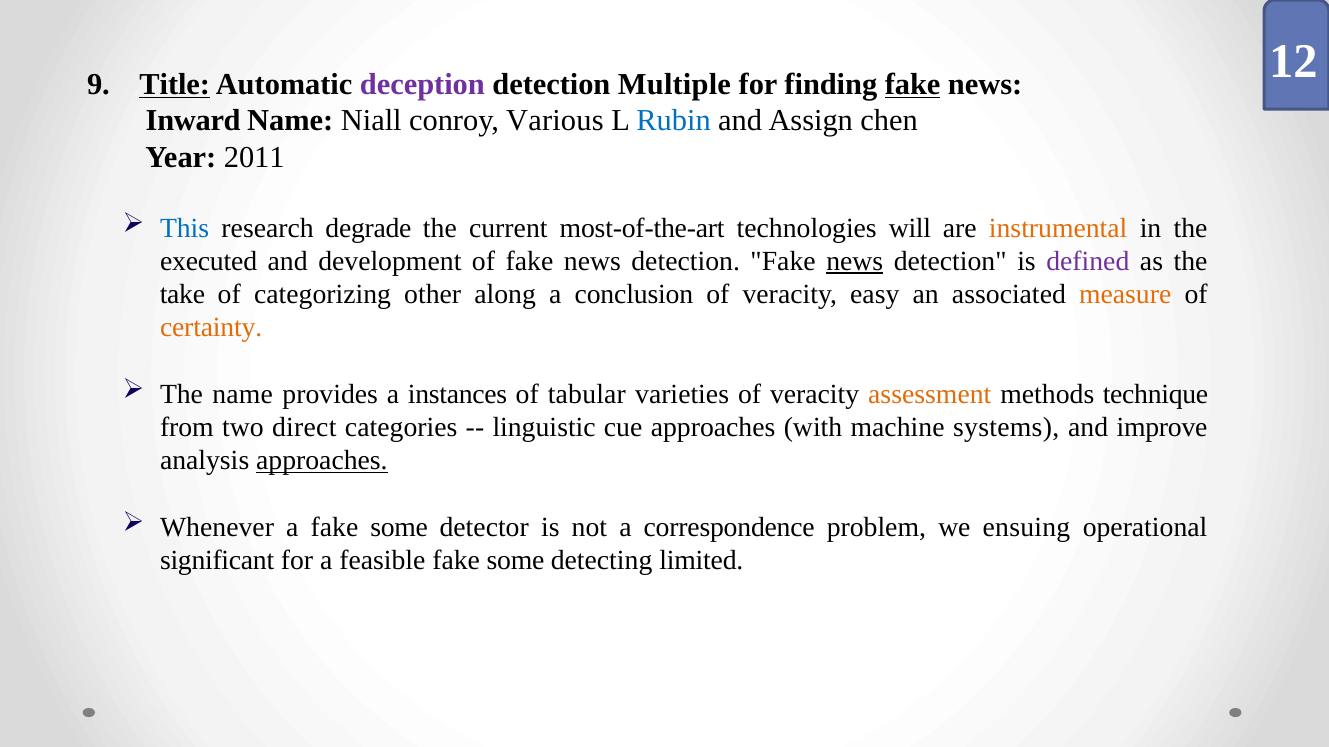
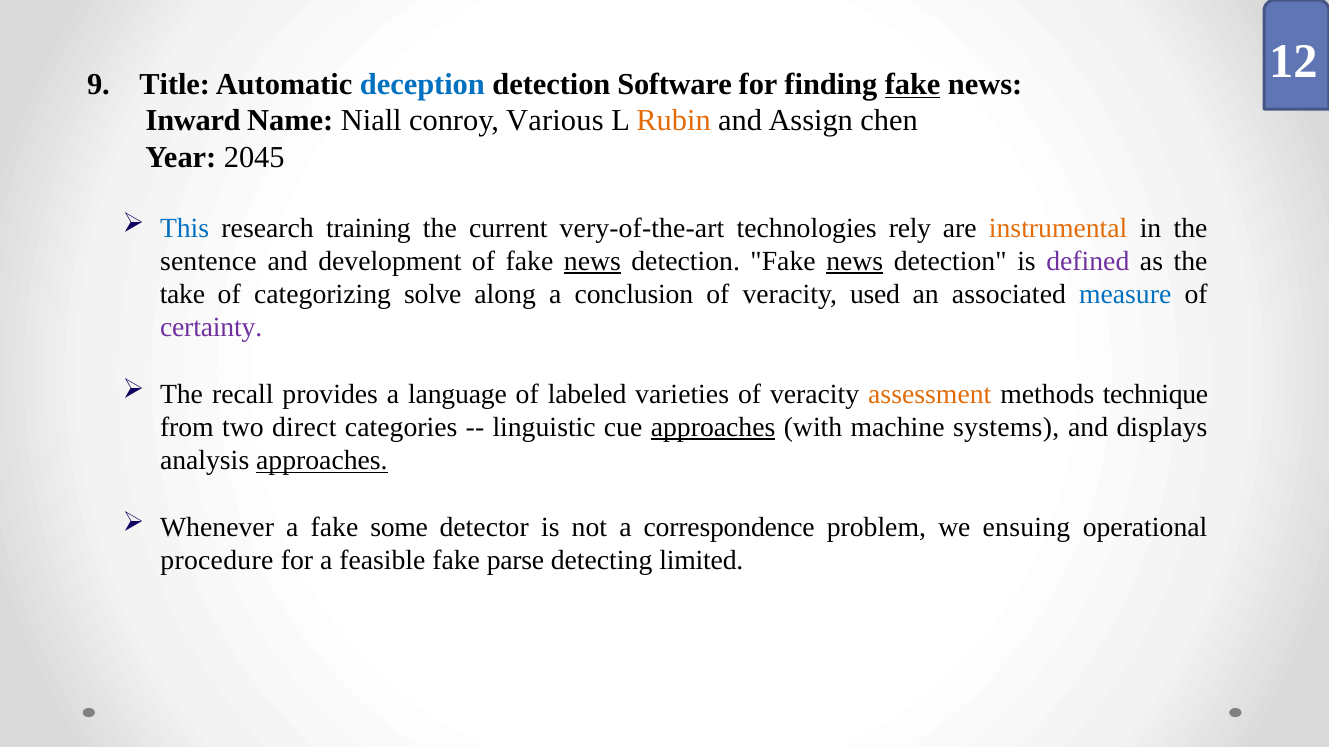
Title underline: present -> none
deception colour: purple -> blue
Multiple: Multiple -> Software
Rubin colour: blue -> orange
2011: 2011 -> 2045
degrade: degrade -> training
most-of-the-art: most-of-the-art -> very-of-the-art
will: will -> rely
executed: executed -> sentence
news at (592, 261) underline: none -> present
other: other -> solve
easy: easy -> used
measure colour: orange -> blue
certainty colour: orange -> purple
The name: name -> recall
instances: instances -> language
tabular: tabular -> labeled
approaches at (713, 428) underline: none -> present
improve: improve -> displays
significant: significant -> procedure
feasible fake some: some -> parse
